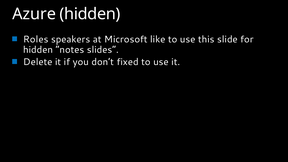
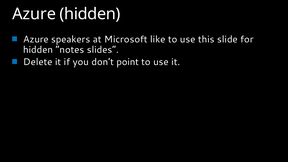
Roles at (36, 39): Roles -> Azure
fixed: fixed -> point
